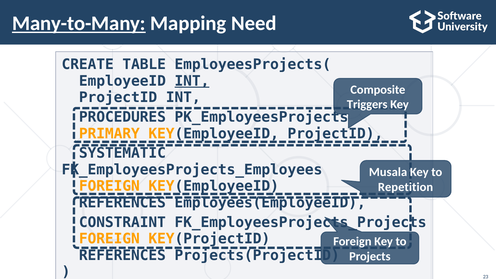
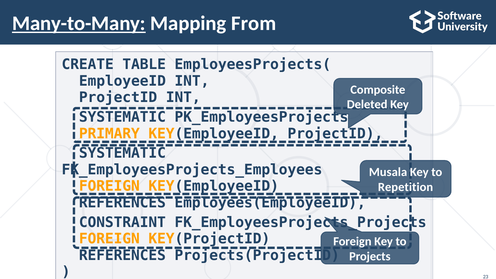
Need: Need -> From
INT at (192, 81) underline: present -> none
Triggers: Triggers -> Deleted
PROCEDURES at (122, 117): PROCEDURES -> SYSTEMATIC
